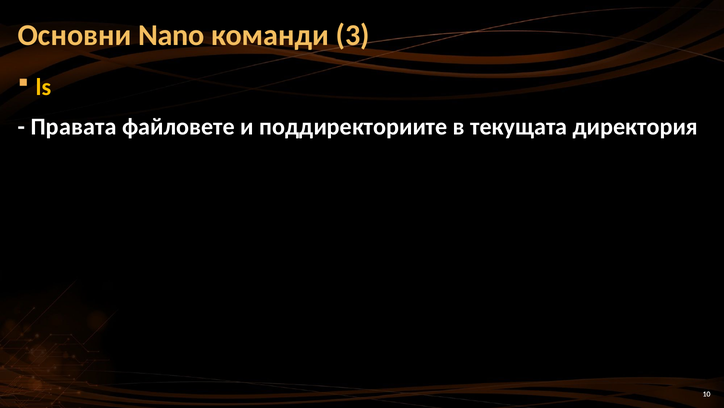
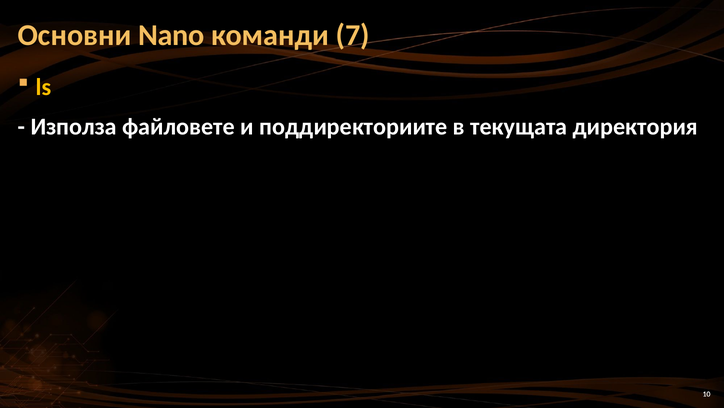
3: 3 -> 7
Правата: Правата -> Използа
